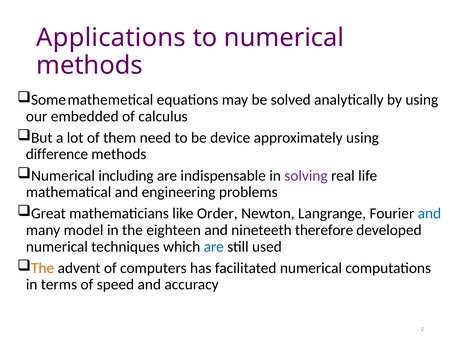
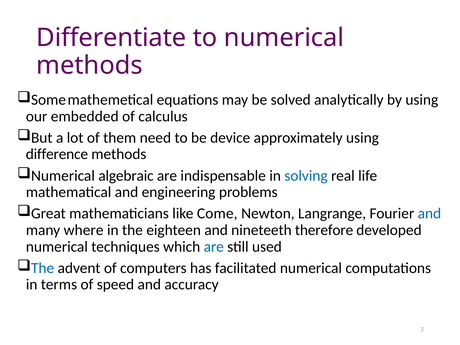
Applications: Applications -> Differentiate
including: including -> algebraic
solving colour: purple -> blue
Order: Order -> Come
model: model -> where
The at (43, 268) colour: orange -> blue
